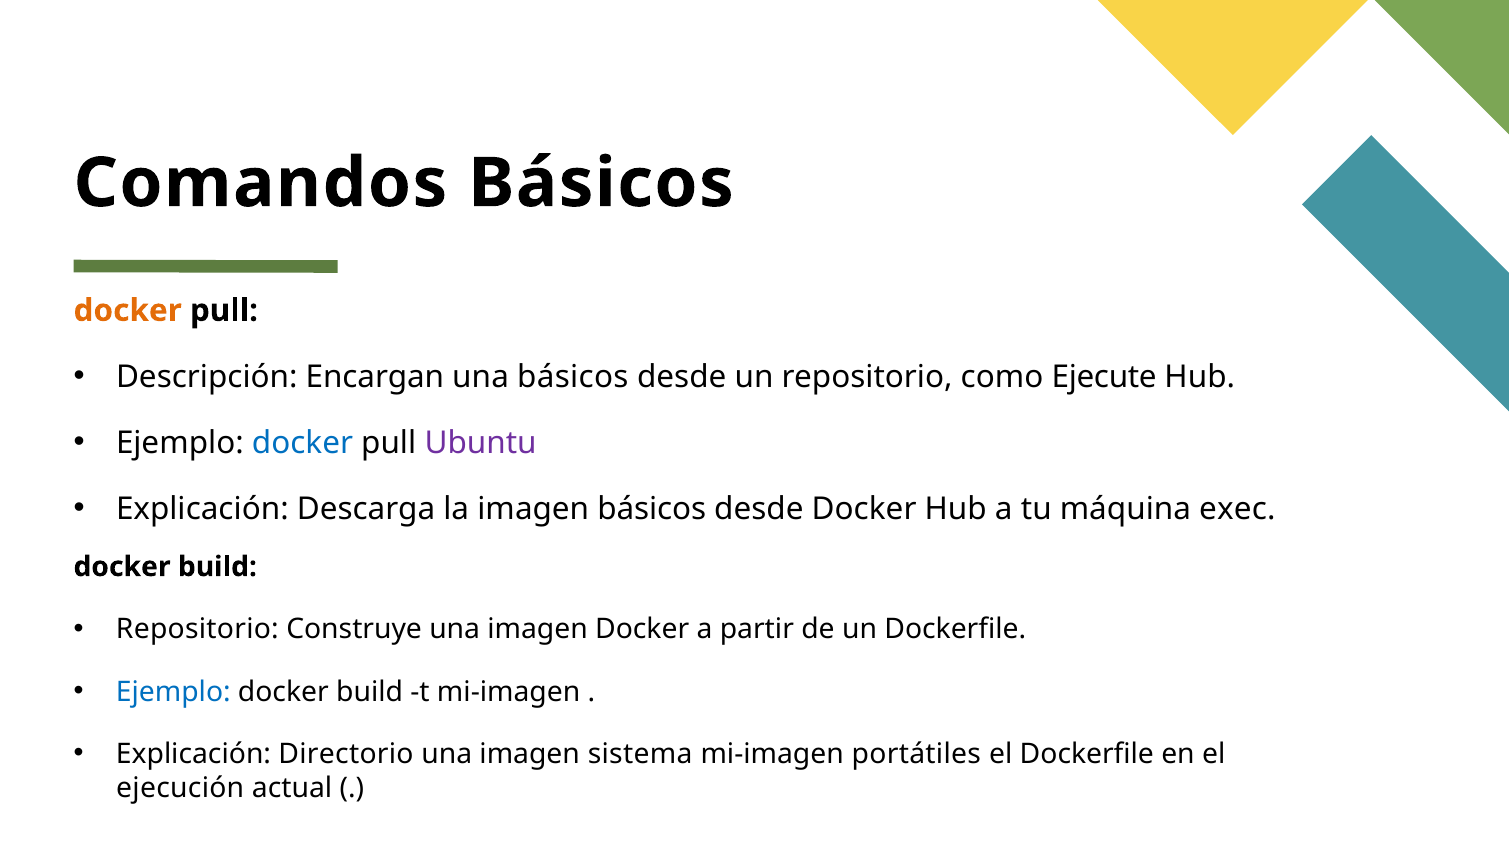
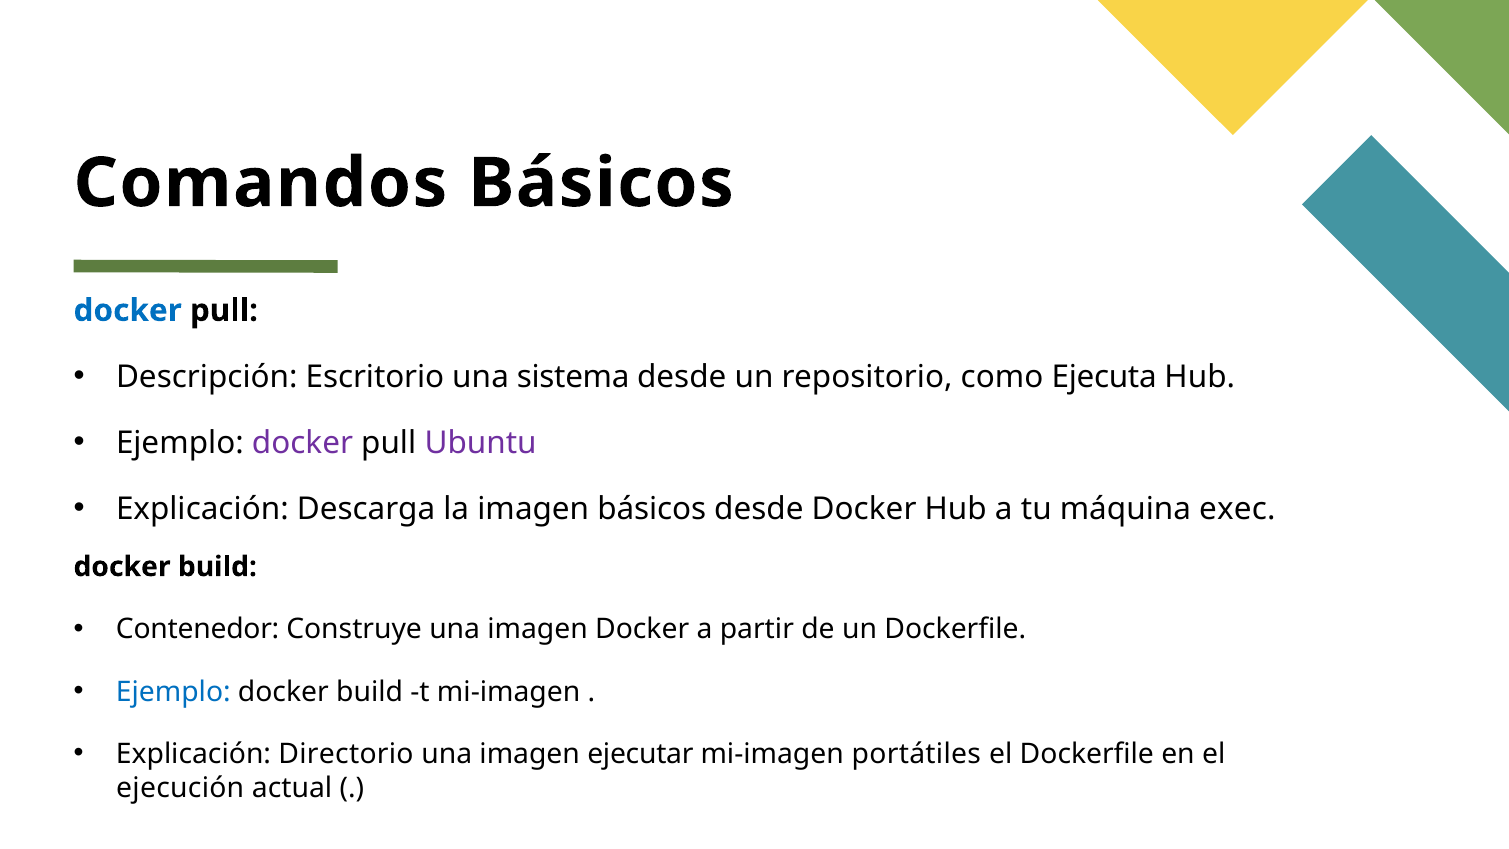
docker at (128, 310) colour: orange -> blue
Encargan: Encargan -> Escritorio
una básicos: básicos -> sistema
Ejecute: Ejecute -> Ejecuta
docker at (302, 443) colour: blue -> purple
Repositorio at (197, 629): Repositorio -> Contenedor
sistema: sistema -> ejecutar
